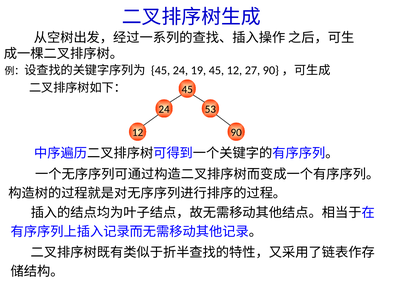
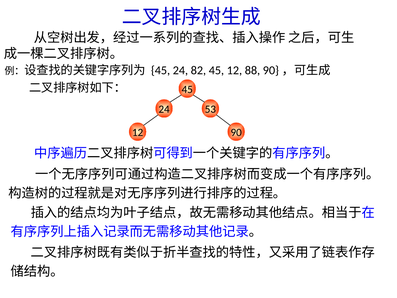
19: 19 -> 82
27: 27 -> 88
